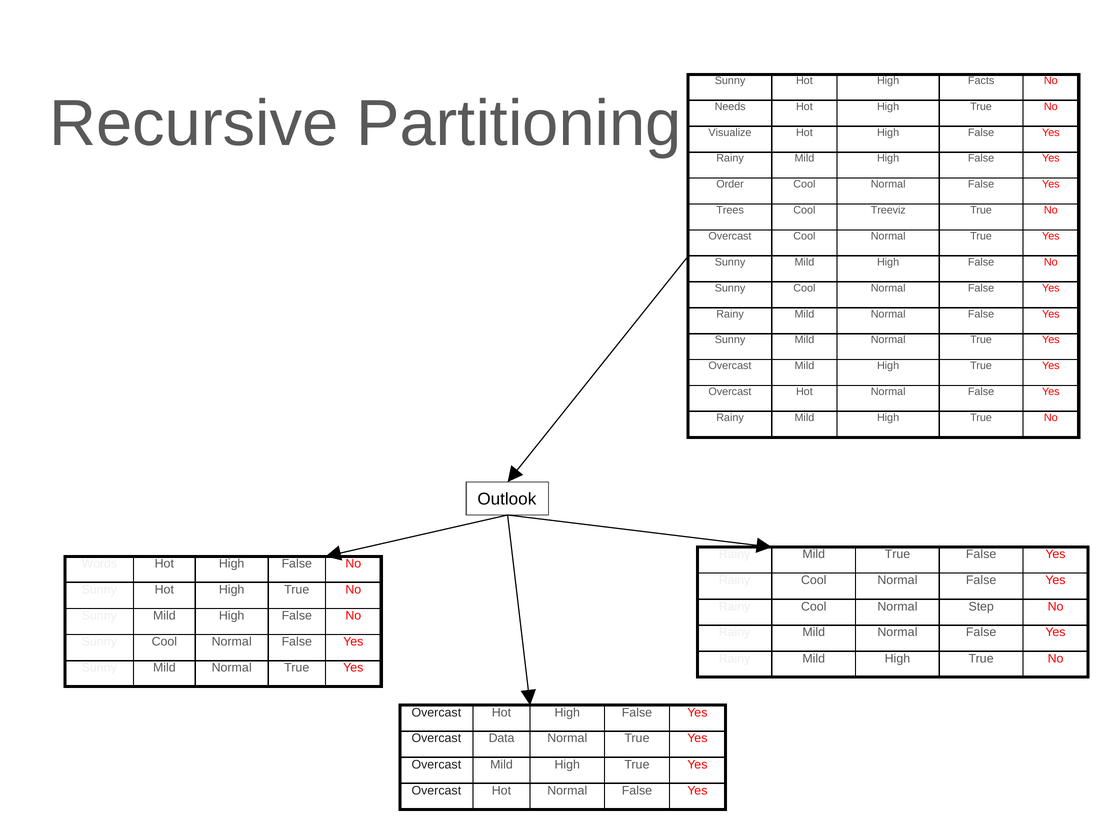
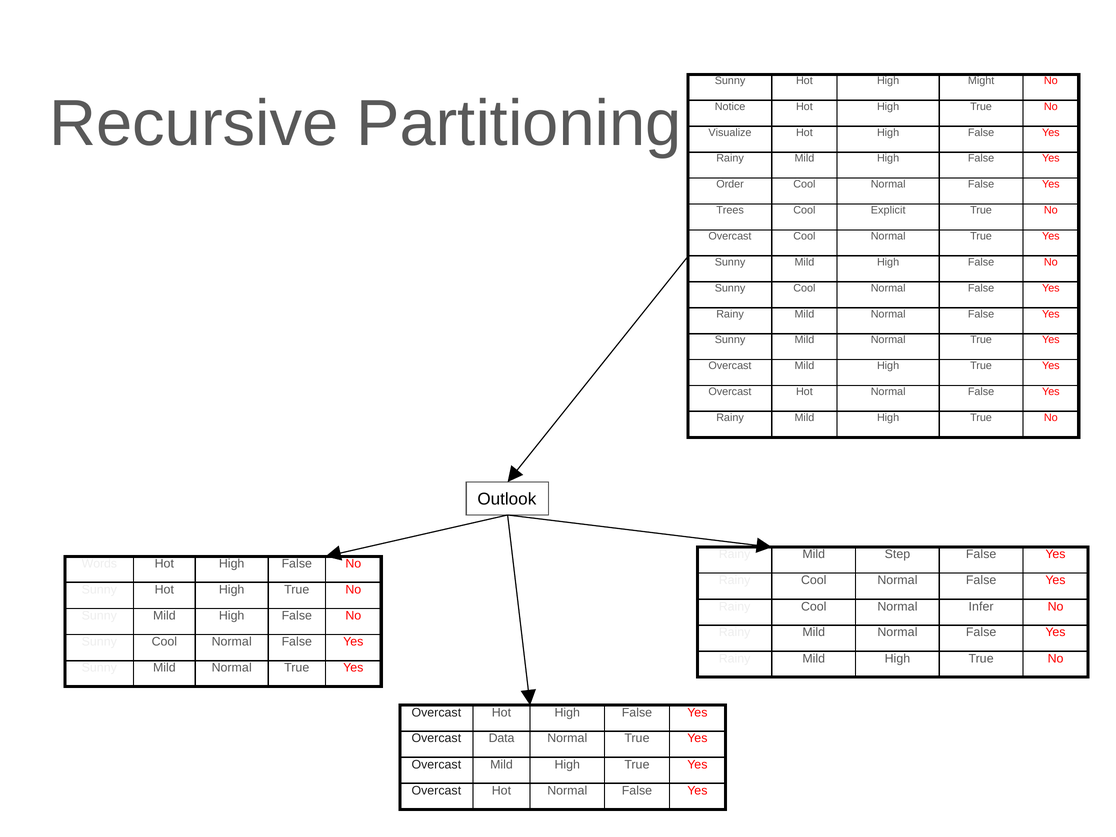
Facts: Facts -> Might
Needs: Needs -> Notice
Treeviz: Treeviz -> Explicit
Mild True: True -> Step
Step: Step -> Infer
